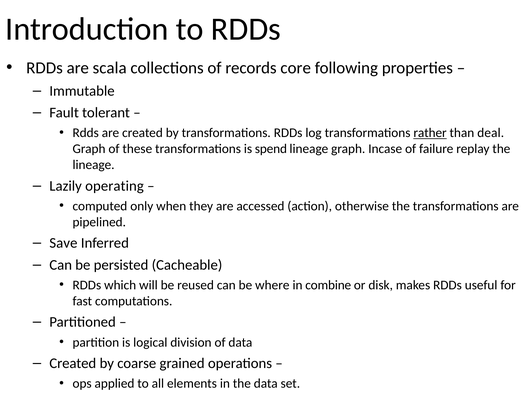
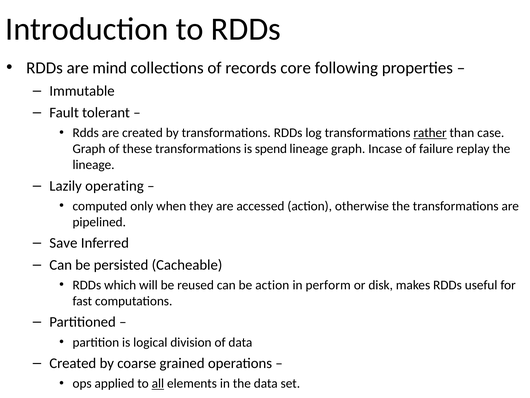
scala: scala -> mind
deal: deal -> case
be where: where -> action
combine: combine -> perform
all underline: none -> present
